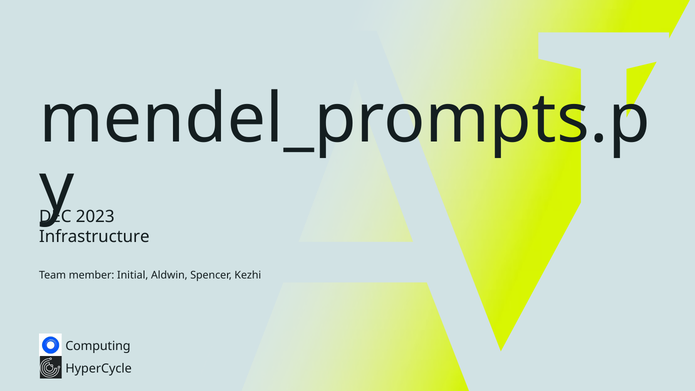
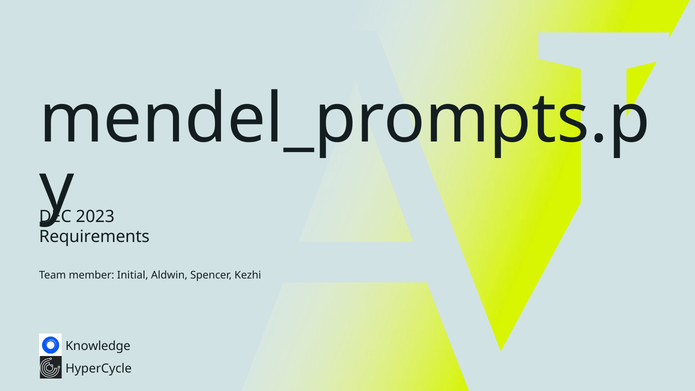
Infrastructure: Infrastructure -> Requirements
Computing: Computing -> Knowledge
